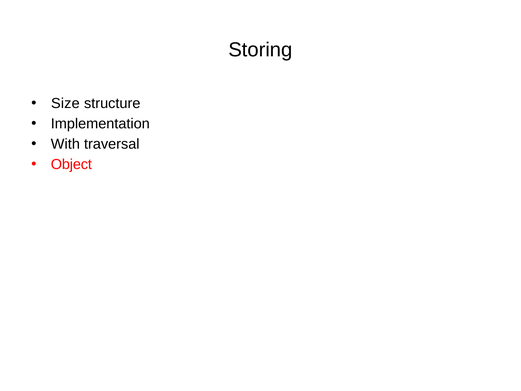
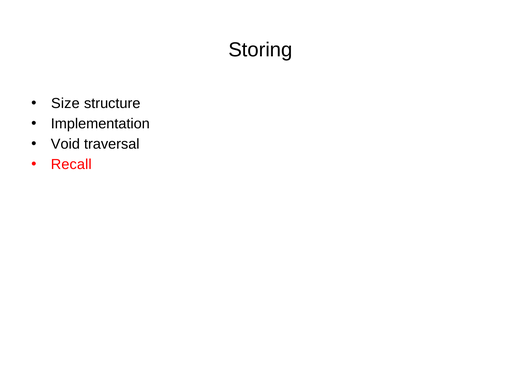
With: With -> Void
Object: Object -> Recall
